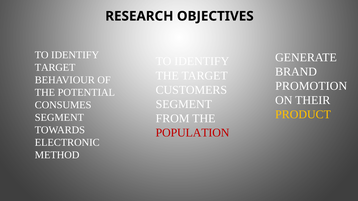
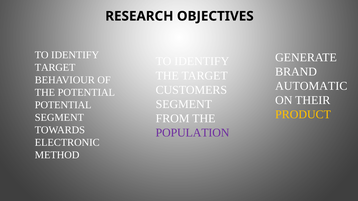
PROMOTION: PROMOTION -> AUTOMATIC
CONSUMES at (63, 105): CONSUMES -> POTENTIAL
POPULATION colour: red -> purple
